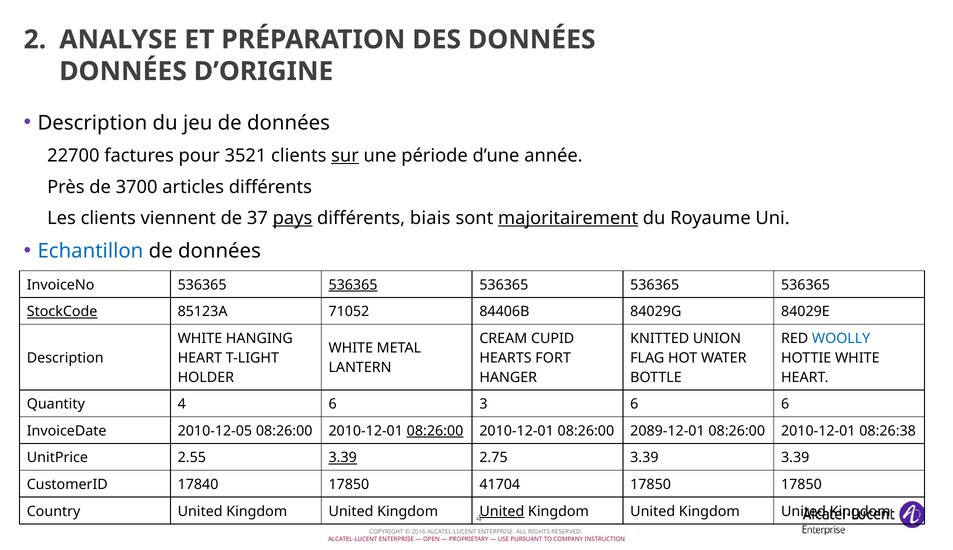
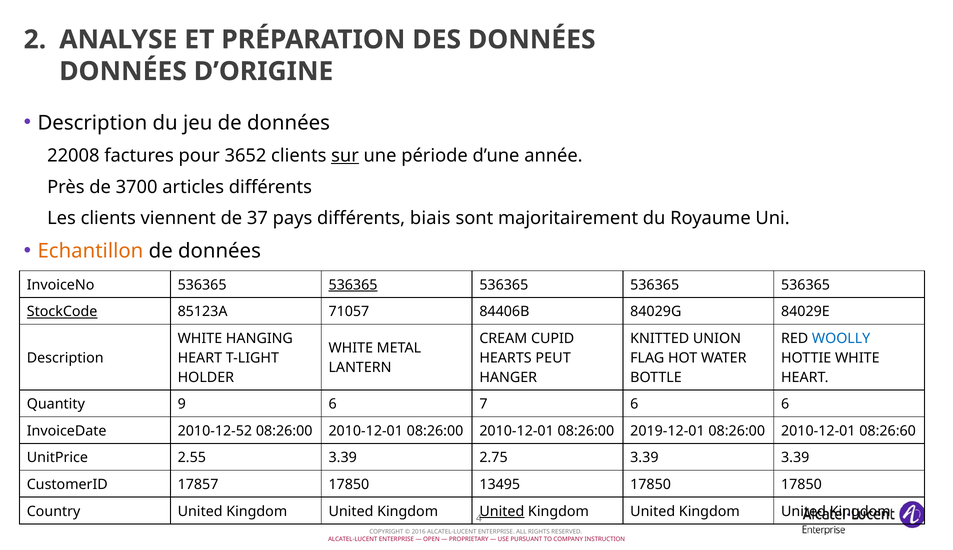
22700: 22700 -> 22008
3521: 3521 -> 3652
pays underline: present -> none
majoritairement underline: present -> none
Echantillon colour: blue -> orange
71052: 71052 -> 71057
FORT: FORT -> PEUT
Quantity 4: 4 -> 9
3: 3 -> 7
2010-12-05: 2010-12-05 -> 2010-12-52
08:26:00 at (435, 431) underline: present -> none
2089-12-01: 2089-12-01 -> 2019-12-01
08:26:38: 08:26:38 -> 08:26:60
3.39 at (343, 458) underline: present -> none
17840: 17840 -> 17857
41704: 41704 -> 13495
